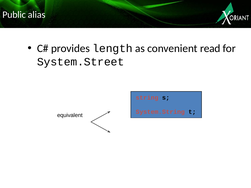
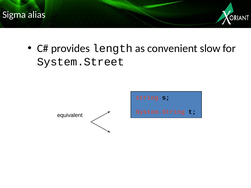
Public: Public -> Sigma
read: read -> slow
